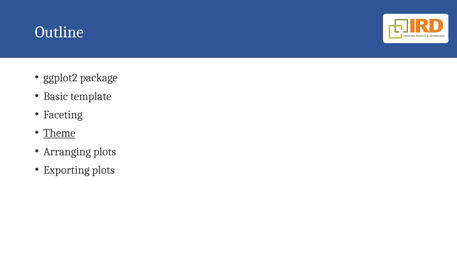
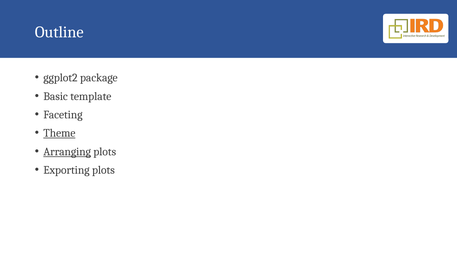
Arranging underline: none -> present
